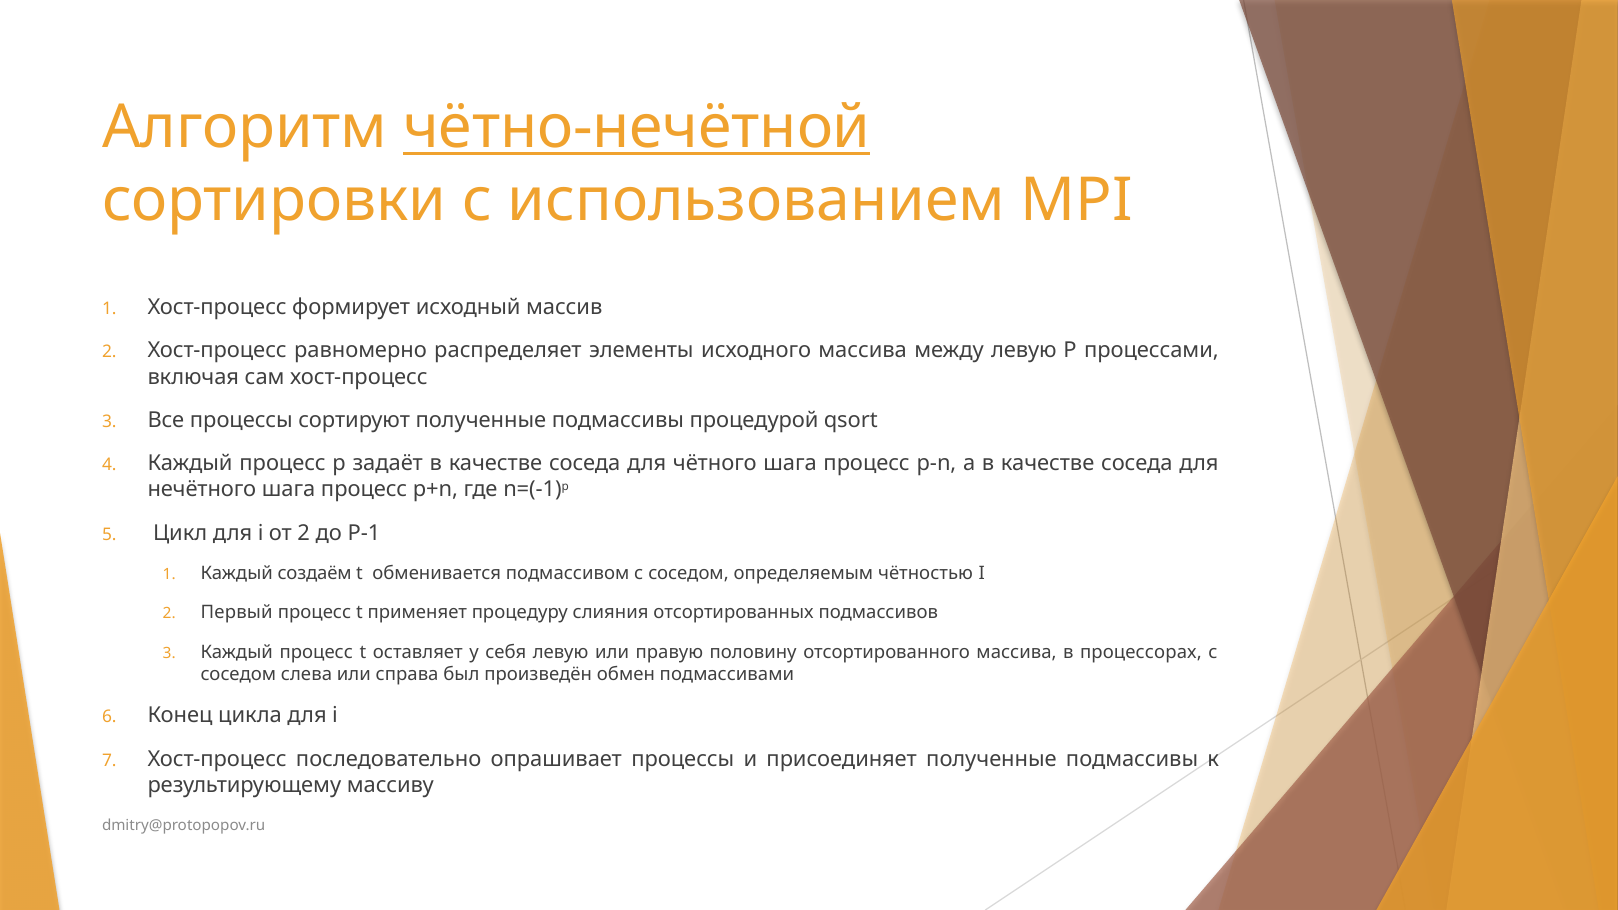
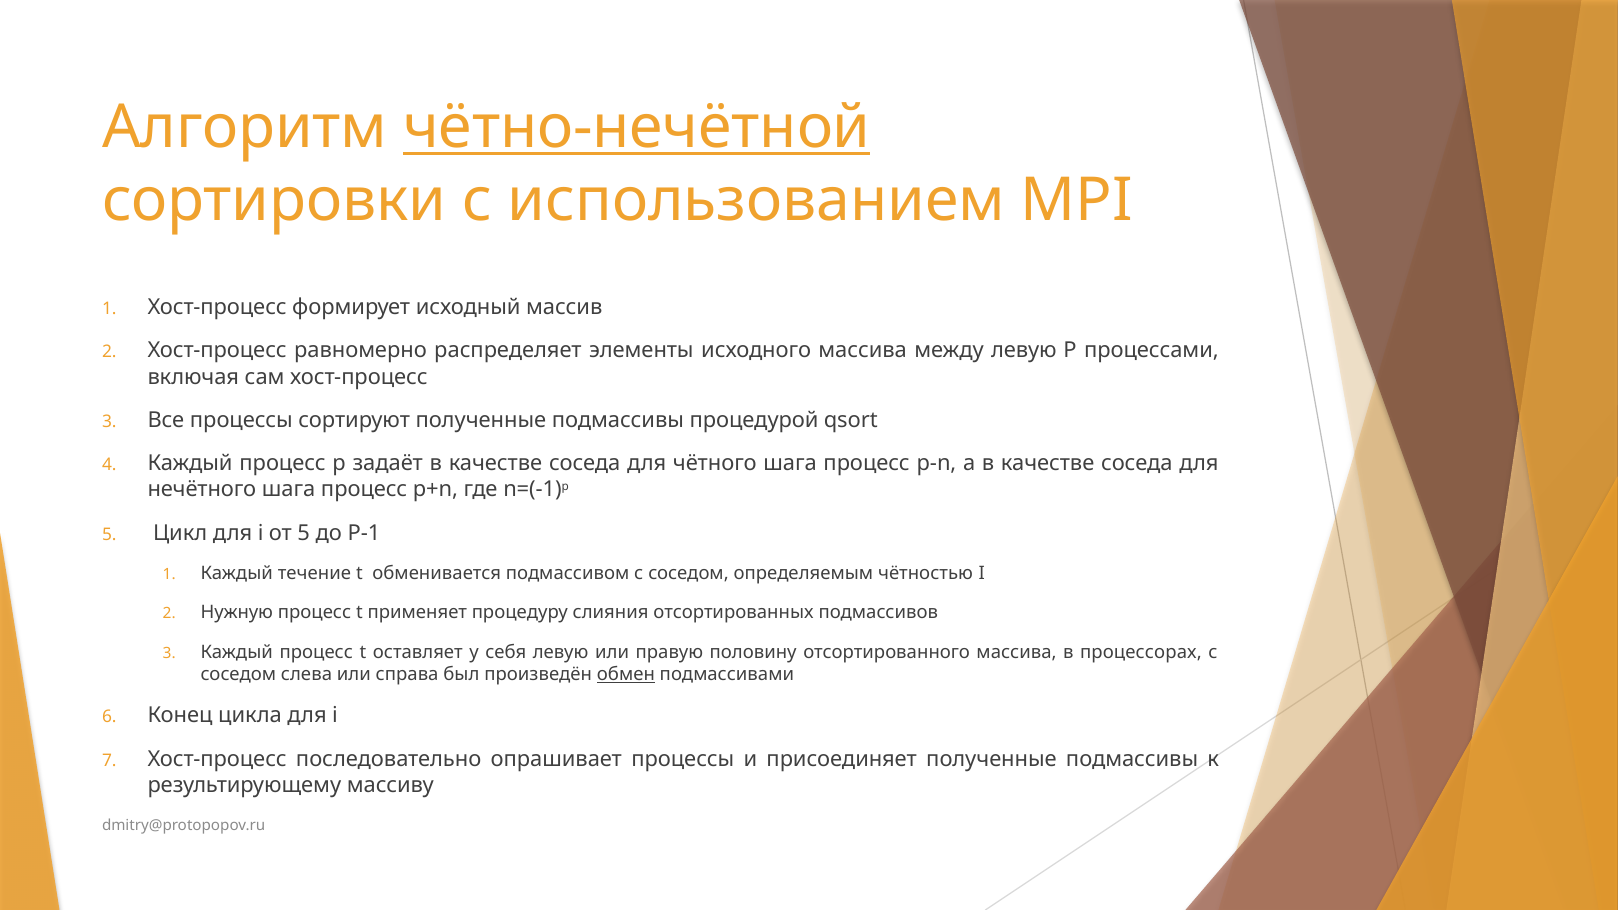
от 2: 2 -> 5
создаём: создаём -> течение
Первый: Первый -> Нужную
обмен underline: none -> present
